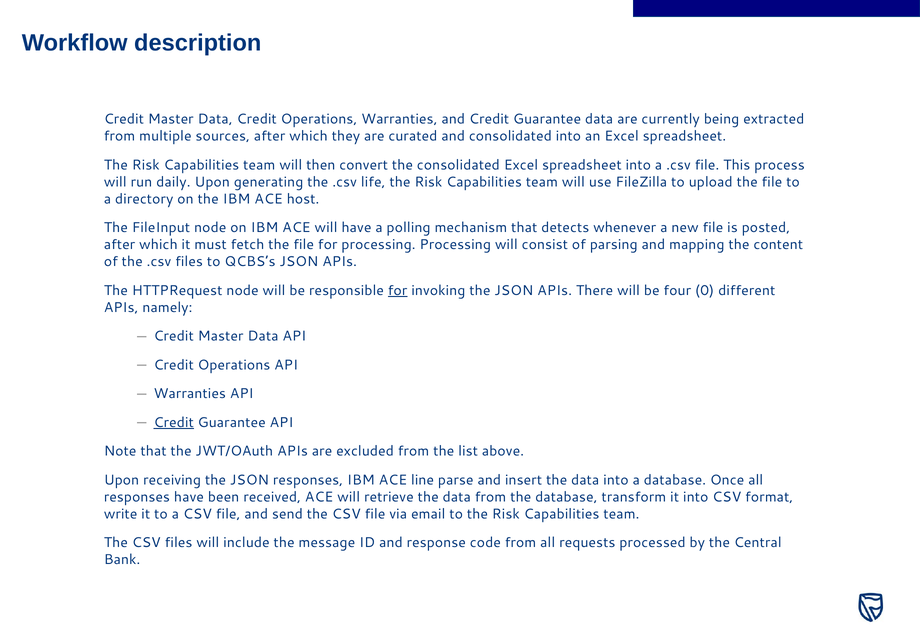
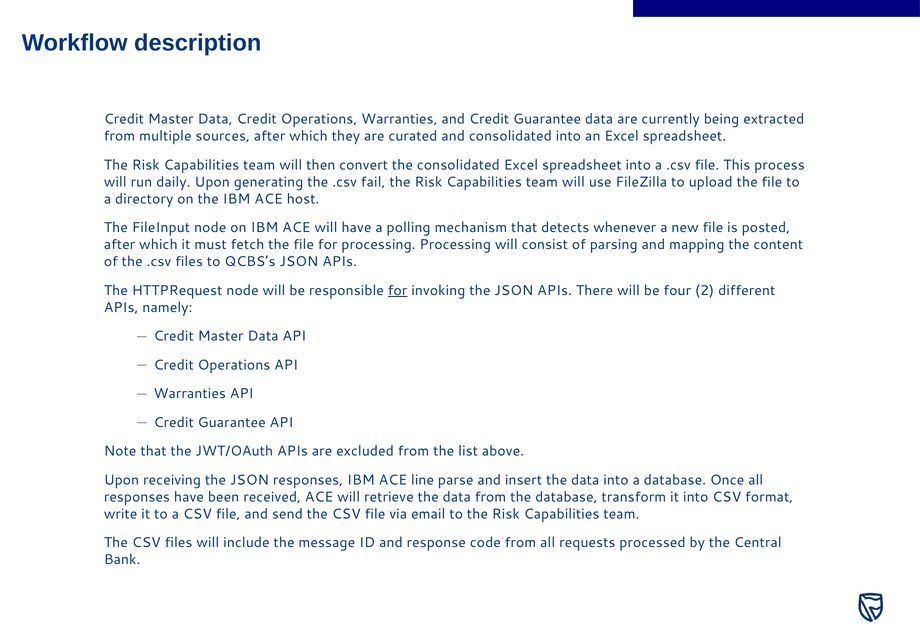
life: life -> fail
0: 0 -> 2
Credit at (174, 422) underline: present -> none
